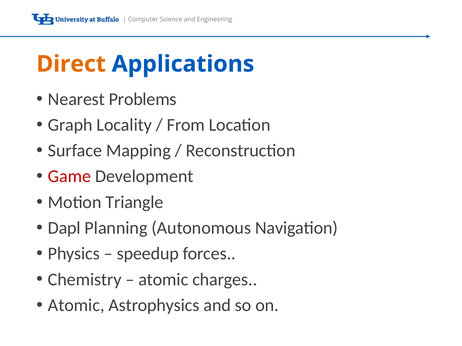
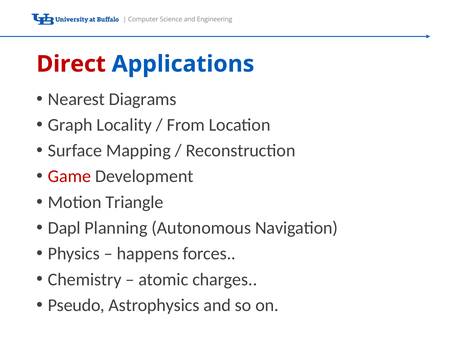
Direct colour: orange -> red
Problems: Problems -> Diagrams
speedup: speedup -> happens
Atomic at (76, 306): Atomic -> Pseudo
